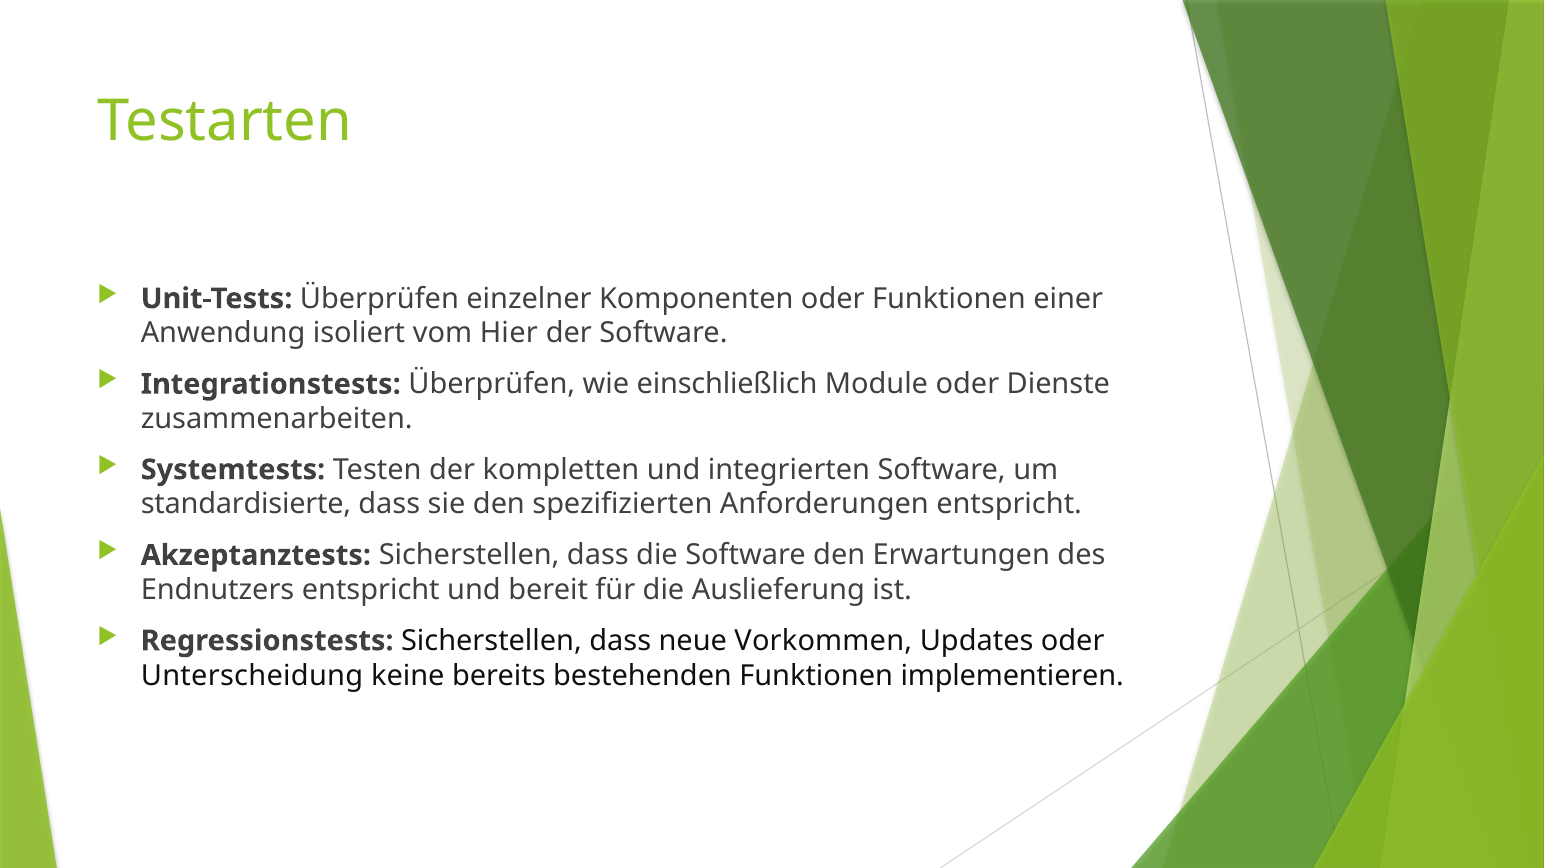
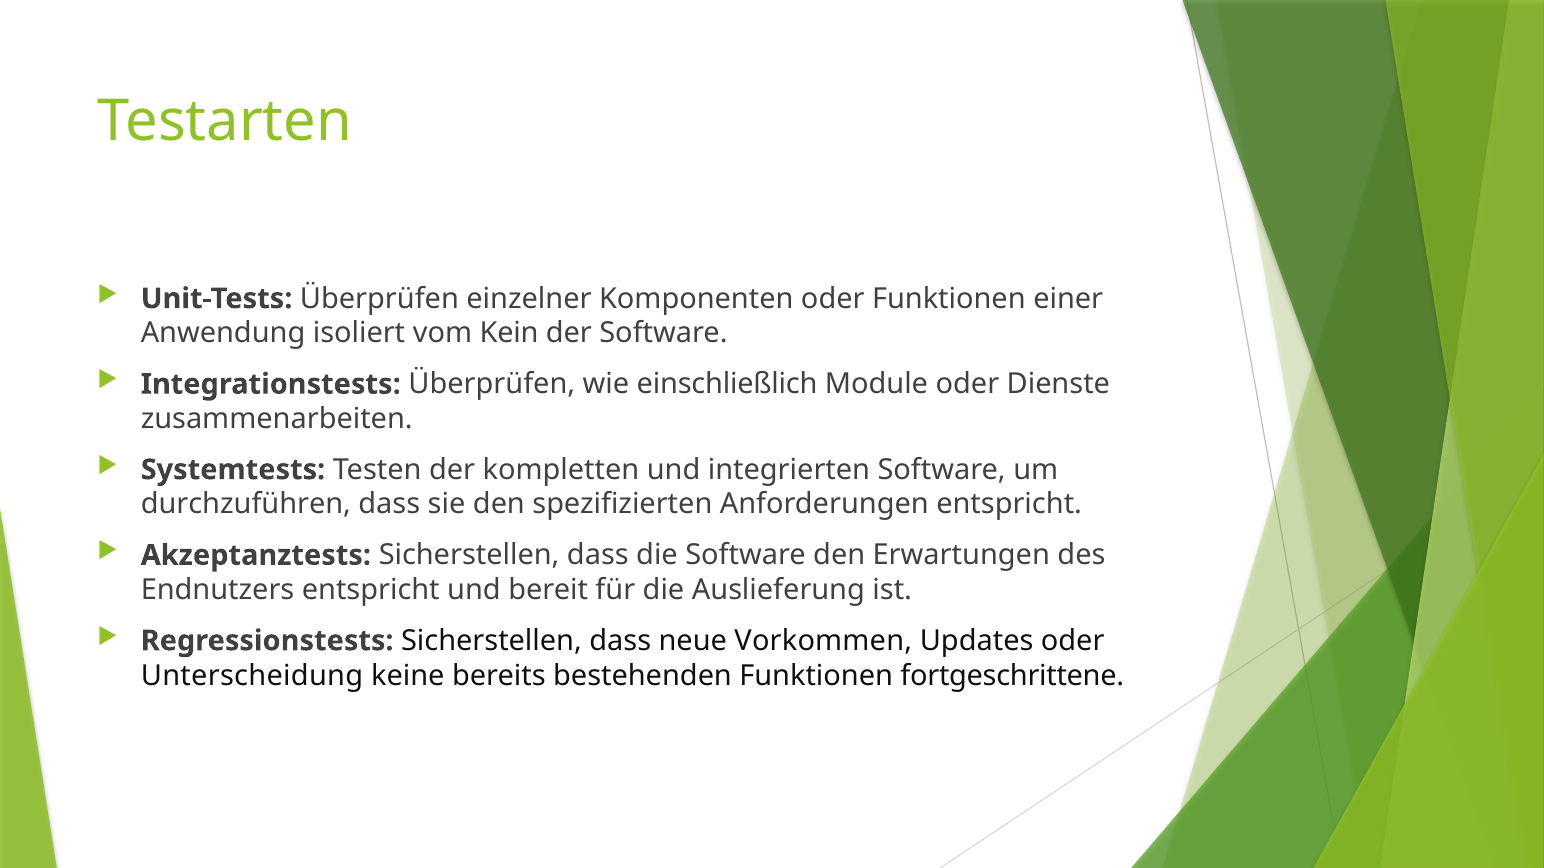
Hier: Hier -> Kein
standardisierte: standardisierte -> durchzuführen
implementieren: implementieren -> fortgeschrittene
